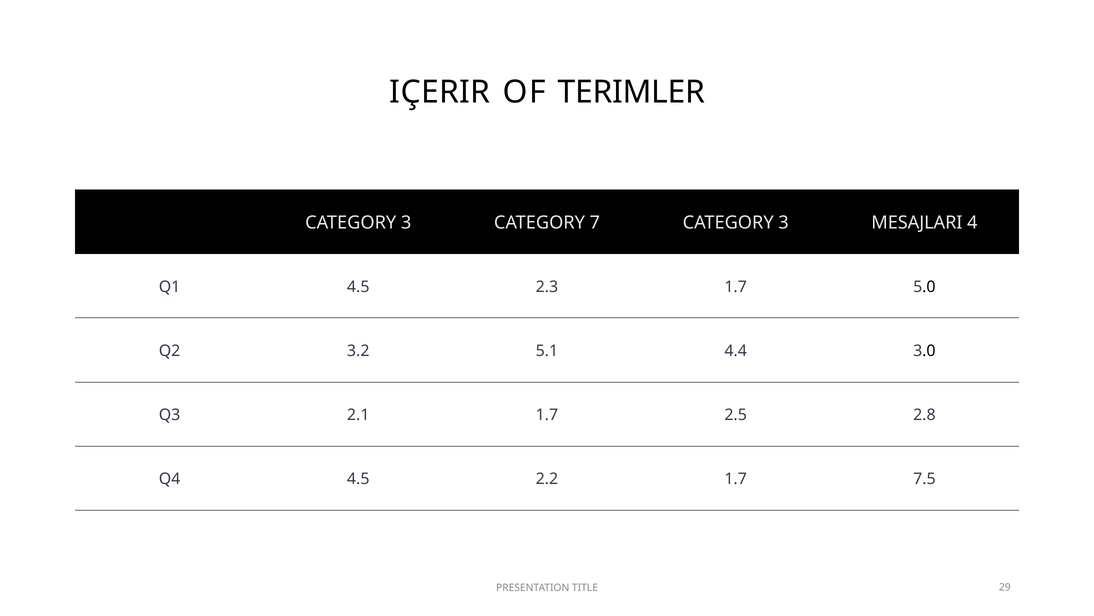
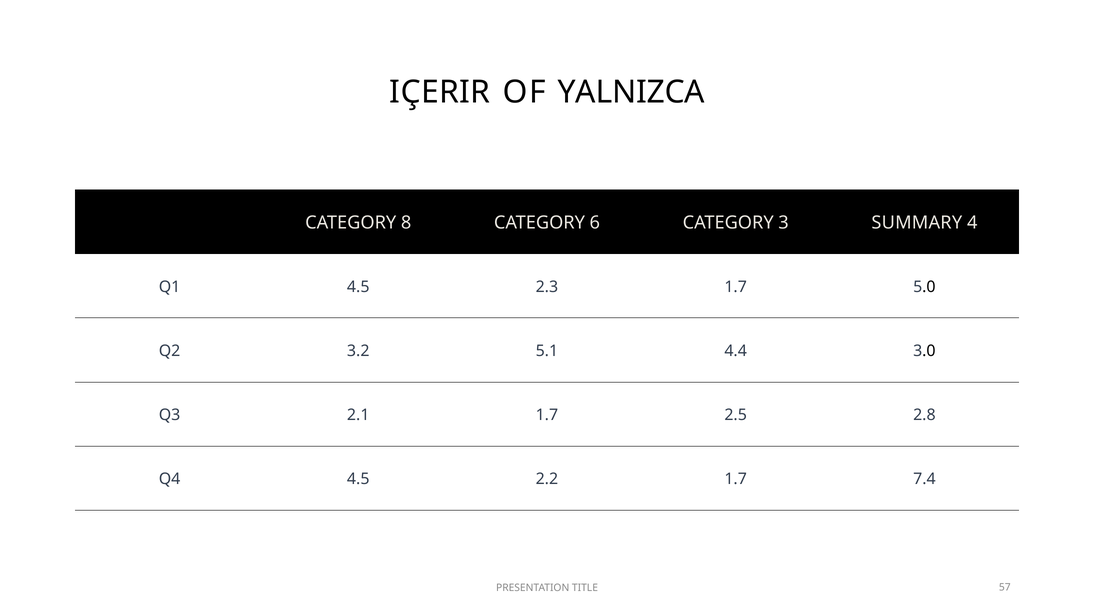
TERIMLER: TERIMLER -> YALNIZCA
3 at (406, 222): 3 -> 8
7: 7 -> 6
MESAJLARI: MESAJLARI -> SUMMARY
7.5: 7.5 -> 7.4
29: 29 -> 57
